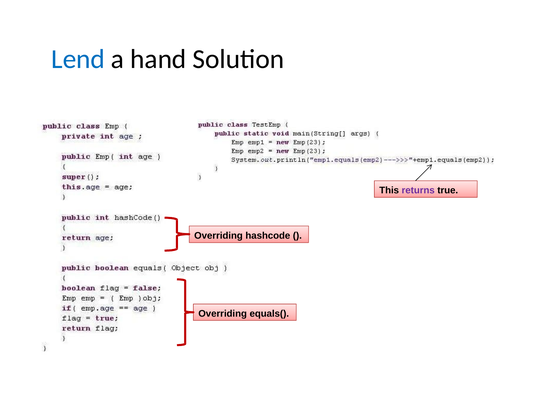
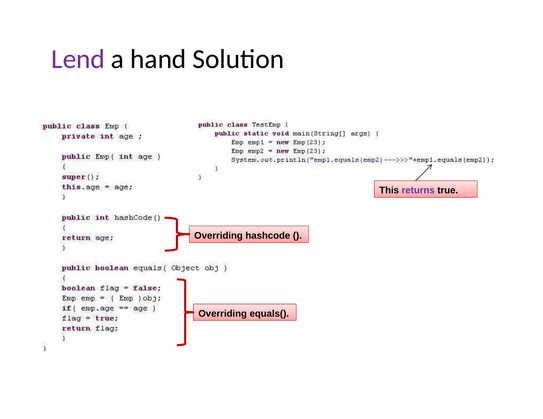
Lend colour: blue -> purple
